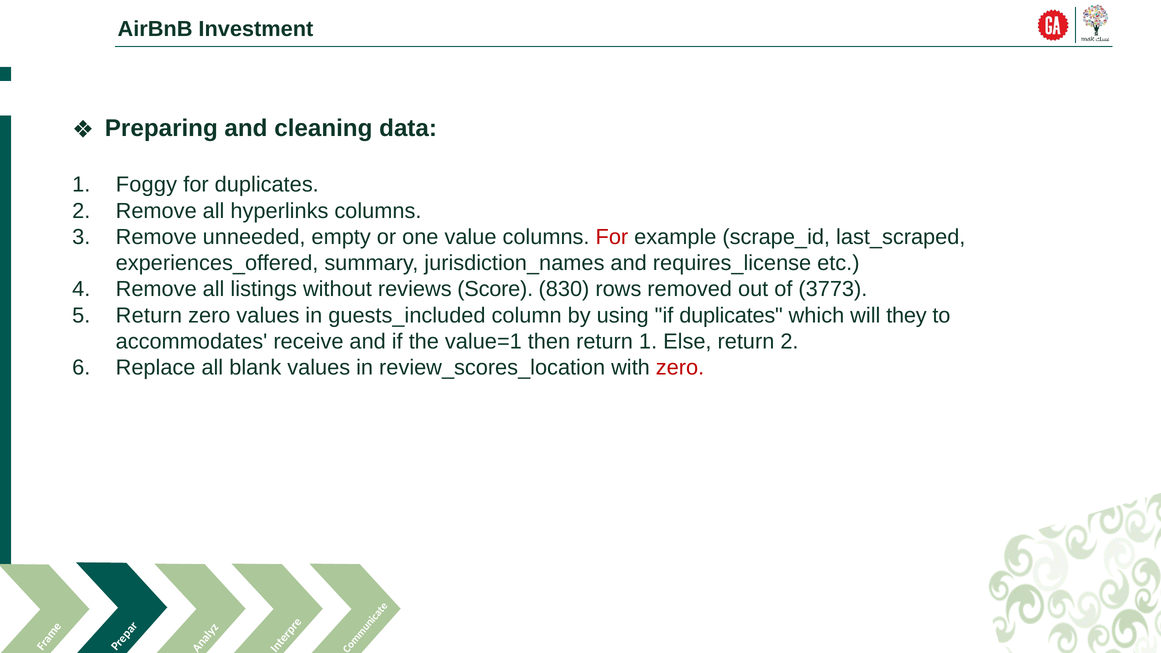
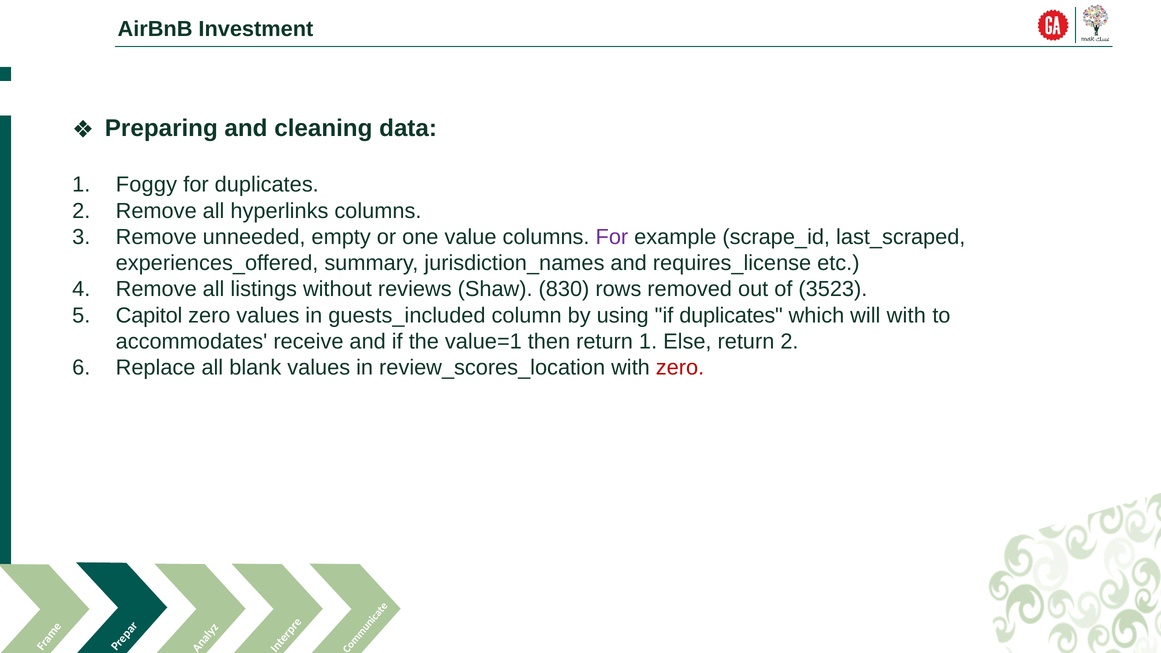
For at (612, 237) colour: red -> purple
Score: Score -> Shaw
3773: 3773 -> 3523
Return at (149, 315): Return -> Capitol
will they: they -> with
